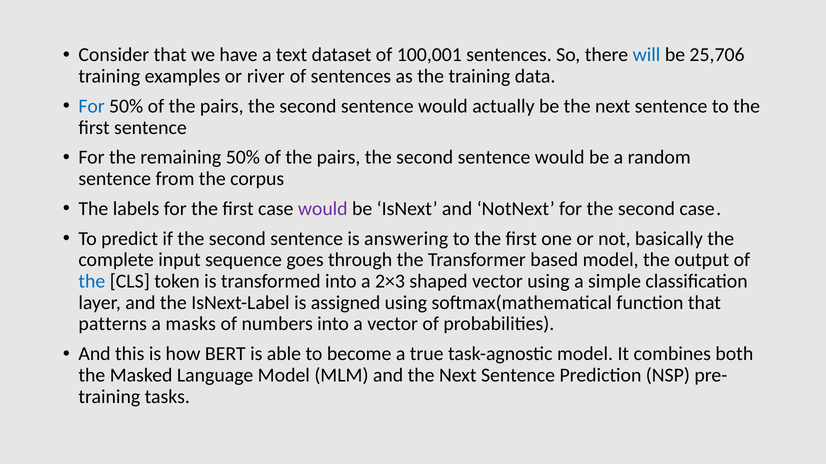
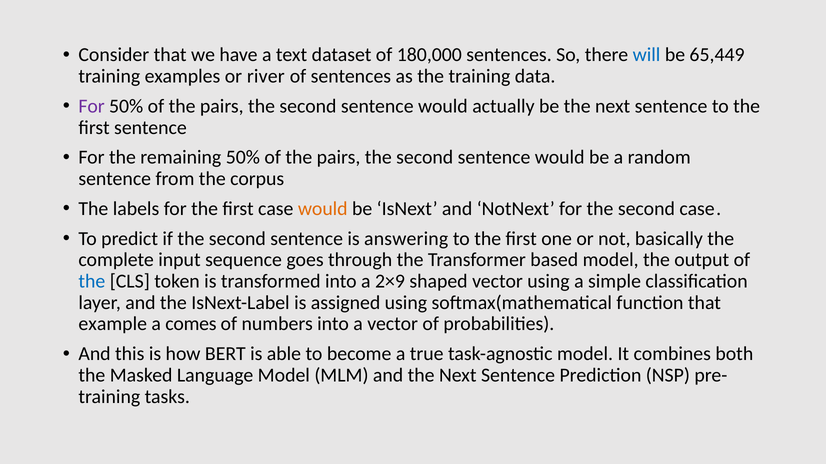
100,001: 100,001 -> 180,000
25,706: 25,706 -> 65,449
For at (92, 106) colour: blue -> purple
would at (323, 209) colour: purple -> orange
2×3: 2×3 -> 2×9
patterns: patterns -> example
masks: masks -> comes
